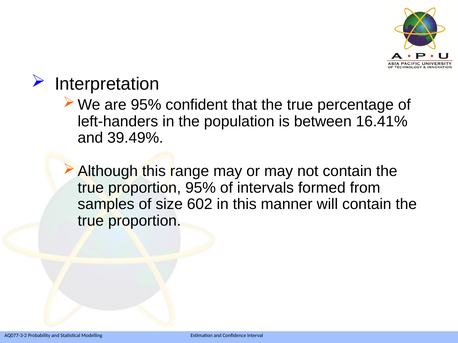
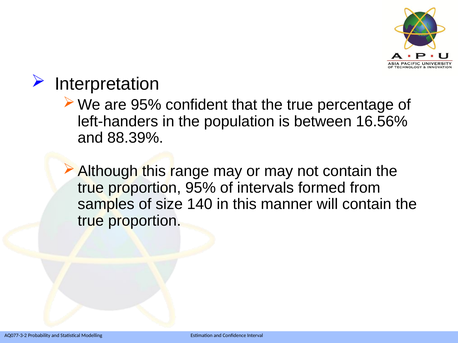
16.41%: 16.41% -> 16.56%
39.49%: 39.49% -> 88.39%
602: 602 -> 140
